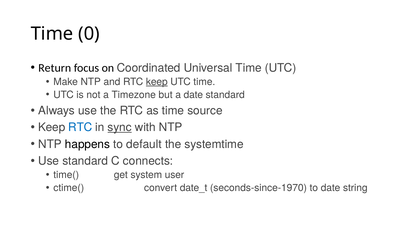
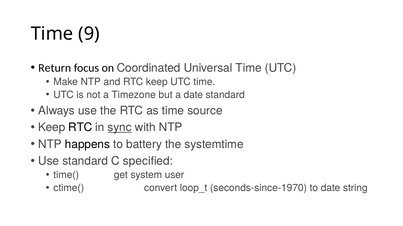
0: 0 -> 9
keep at (157, 82) underline: present -> none
RTC at (80, 128) colour: blue -> black
default: default -> battery
connects: connects -> specified
date_t: date_t -> loop_t
